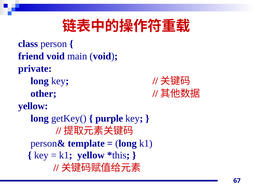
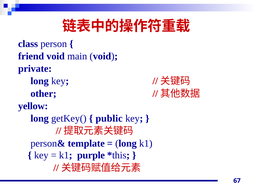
purple: purple -> public
k1 yellow: yellow -> purple
